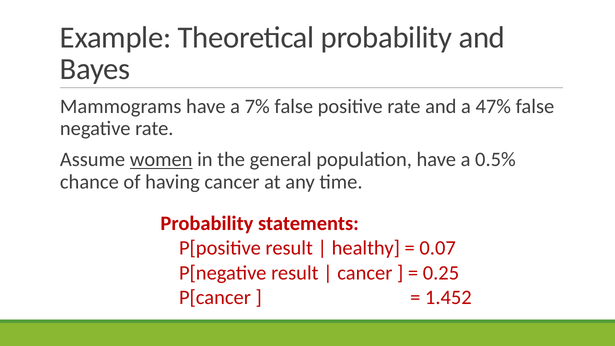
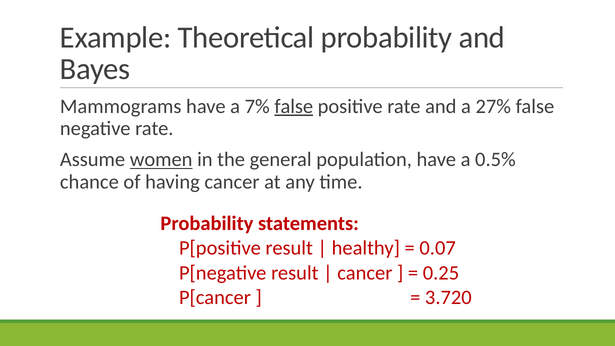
false at (294, 106) underline: none -> present
47%: 47% -> 27%
1.452: 1.452 -> 3.720
